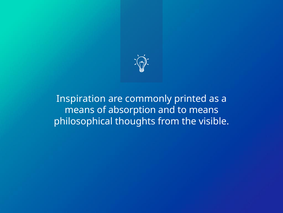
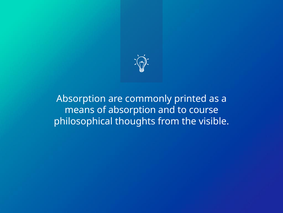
Inspiration at (81, 98): Inspiration -> Absorption
to means: means -> course
